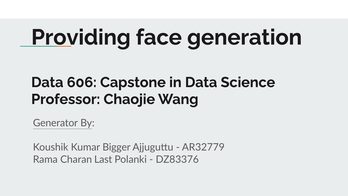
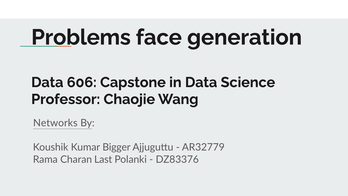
Providing: Providing -> Problems
Generator: Generator -> Networks
